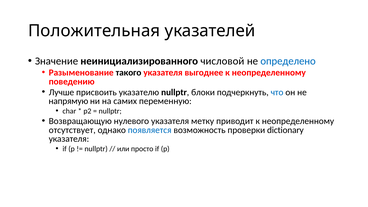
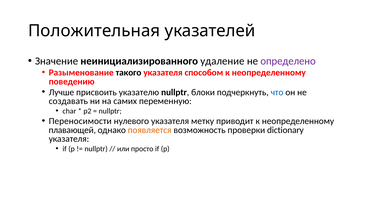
числовой: числовой -> удаление
определено colour: blue -> purple
выгоднее: выгоднее -> способом
напрямую: напрямую -> создавать
Возвращающую: Возвращающую -> Переносимости
отсутствует: отсутствует -> плавающей
появляется colour: blue -> orange
